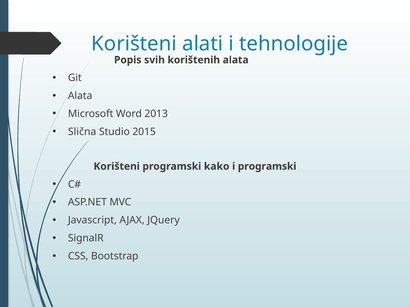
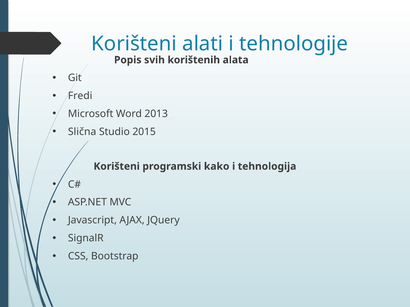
Alata at (80, 96): Alata -> Fredi
i programski: programski -> tehnologija
